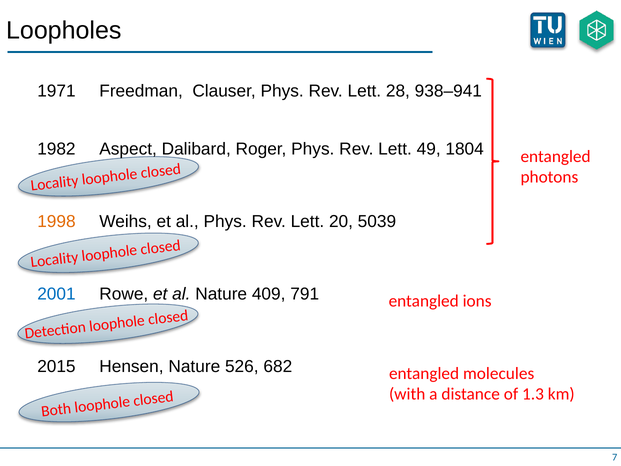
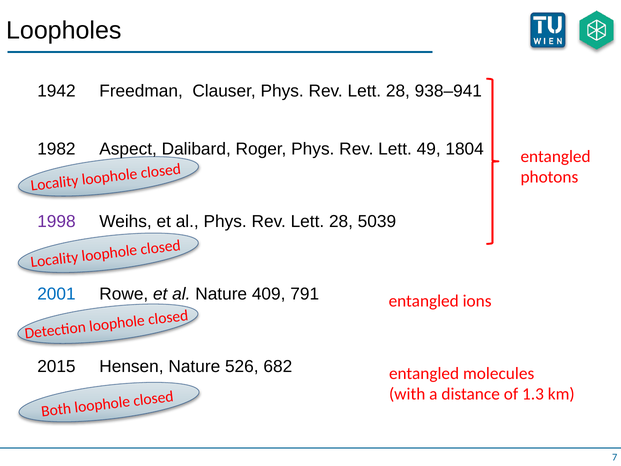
1971: 1971 -> 1942
1998 colour: orange -> purple
20 at (341, 221): 20 -> 28
